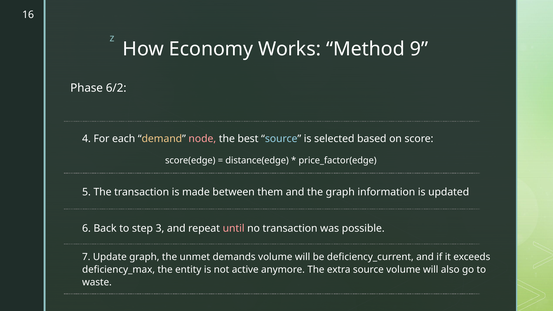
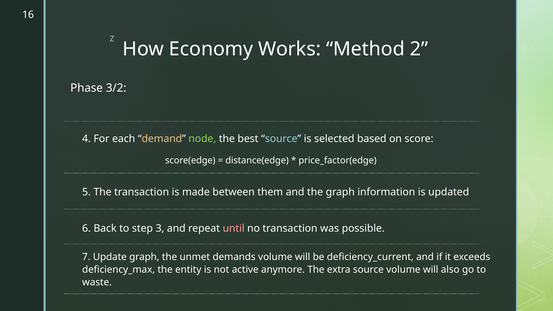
9: 9 -> 2
6/2: 6/2 -> 3/2
node colour: pink -> light green
